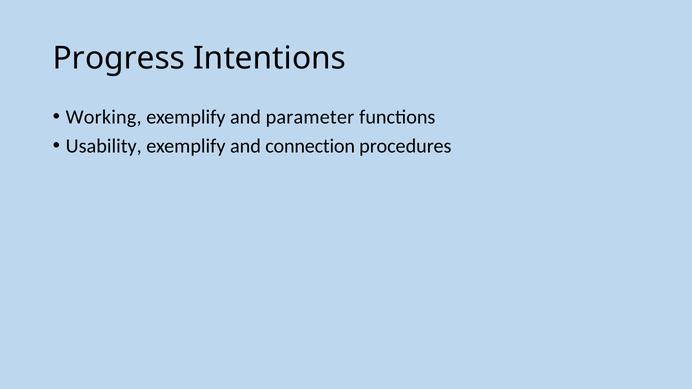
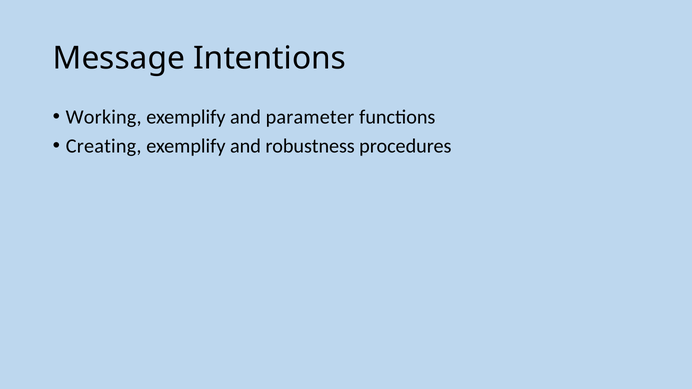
Progress: Progress -> Message
Usability: Usability -> Creating
connection: connection -> robustness
